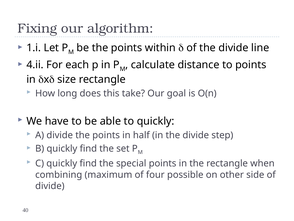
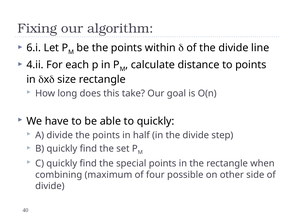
1.i: 1.i -> 6.i
